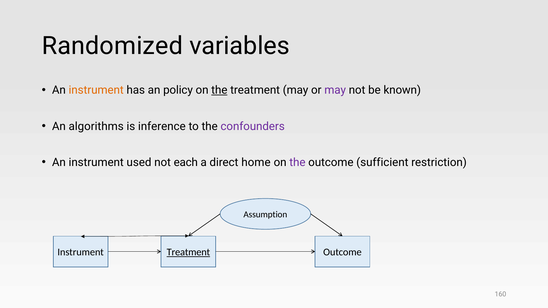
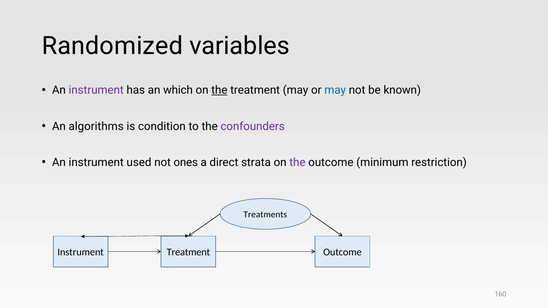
instrument at (96, 90) colour: orange -> purple
policy: policy -> which
may at (335, 90) colour: purple -> blue
inference: inference -> condition
each: each -> ones
home: home -> strata
sufficient: sufficient -> minimum
Assumption: Assumption -> Treatments
Treatment at (188, 252) underline: present -> none
